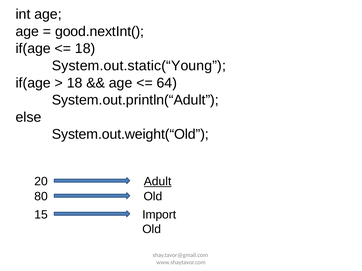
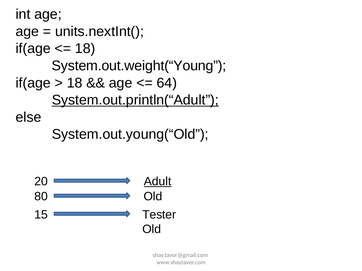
good.nextInt(: good.nextInt( -> units.nextInt(
System.out.static(“Young: System.out.static(“Young -> System.out.weight(“Young
System.out.println(“Adult underline: none -> present
System.out.weight(“Old: System.out.weight(“Old -> System.out.young(“Old
Import: Import -> Tester
